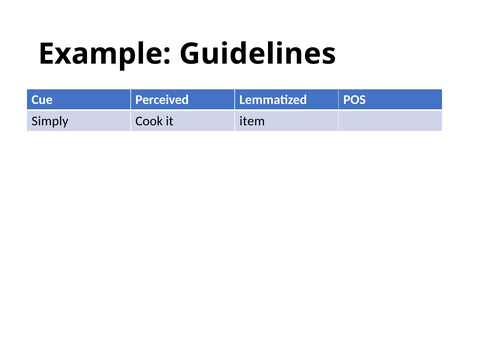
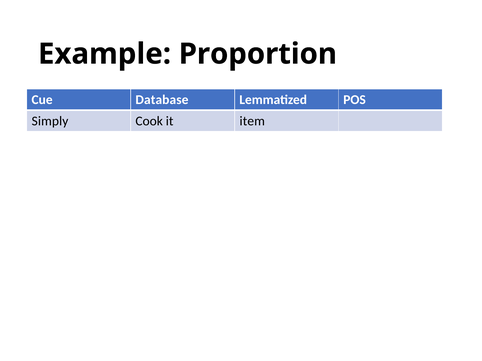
Guidelines: Guidelines -> Proportion
Perceived: Perceived -> Database
